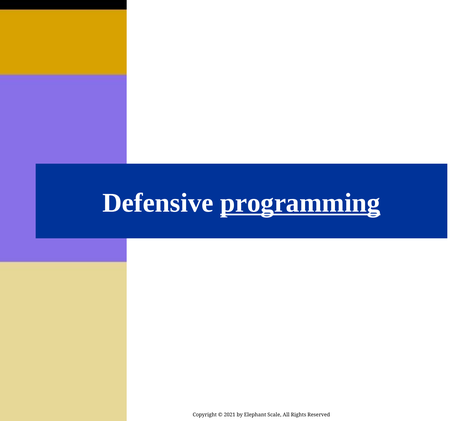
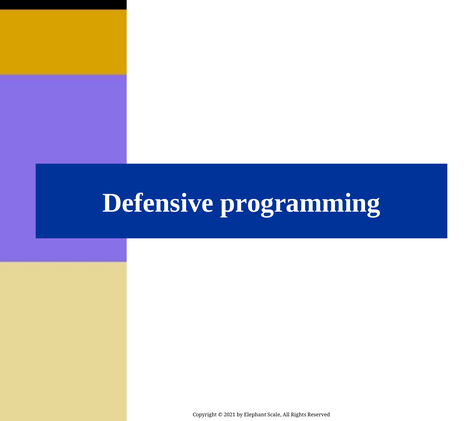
programming underline: present -> none
